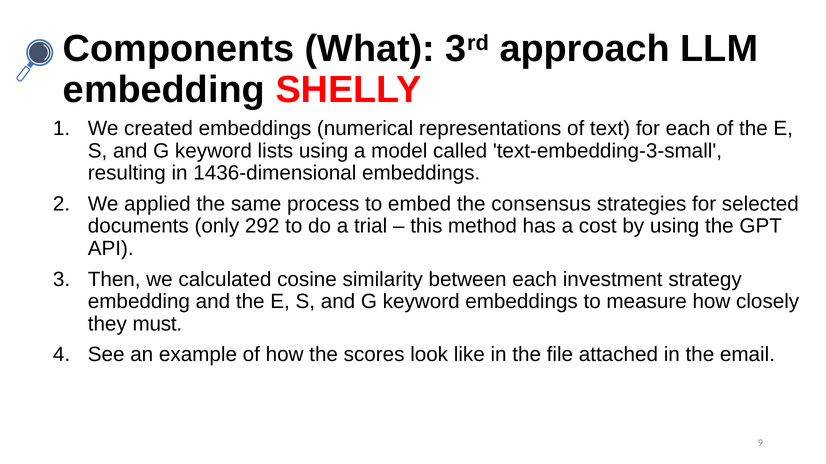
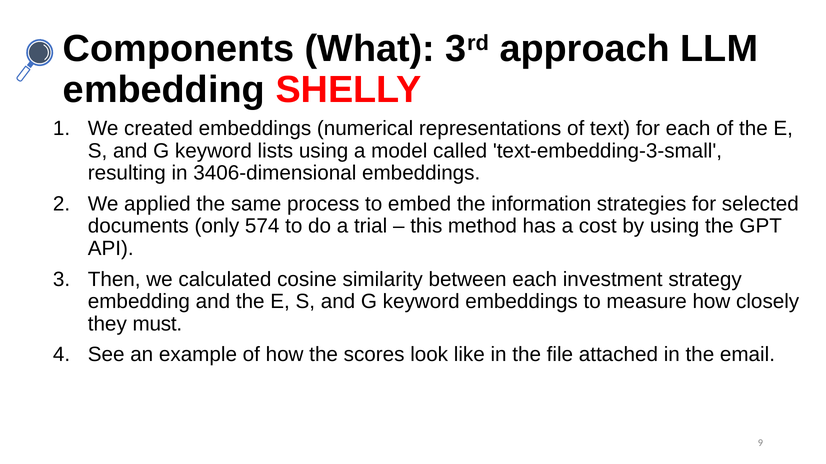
1436-dimensional: 1436-dimensional -> 3406-dimensional
consensus: consensus -> information
292: 292 -> 574
